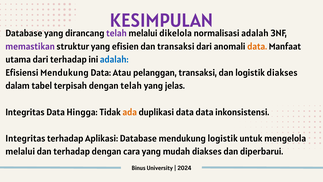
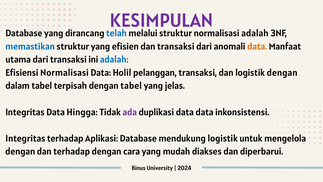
telah at (117, 33) colour: purple -> blue
melalui dikelola: dikelola -> struktur
memastikan colour: purple -> blue
dari terhadap: terhadap -> transaksi
Efisiensi Mendukung: Mendukung -> Normalisasi
Atau: Atau -> Holil
logistik diakses: diakses -> dengan
dengan telah: telah -> tabel
ada colour: orange -> purple
melalui at (20, 151): melalui -> dengan
